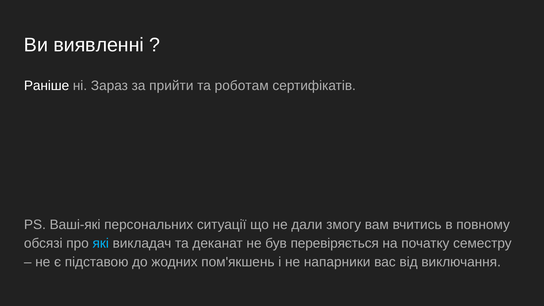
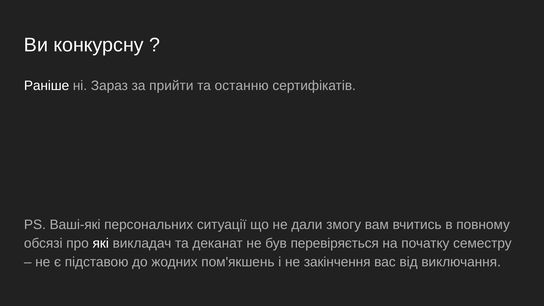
виявленні: виявленні -> конкурсну
роботам: роботам -> останню
які colour: light blue -> white
напарники: напарники -> закінчення
